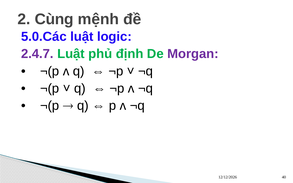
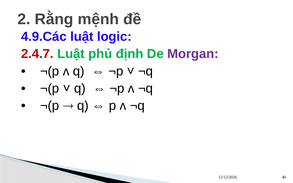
Cùng: Cùng -> Rằng
5.0.Các: 5.0.Các -> 4.9.Các
2.4.7 colour: purple -> red
